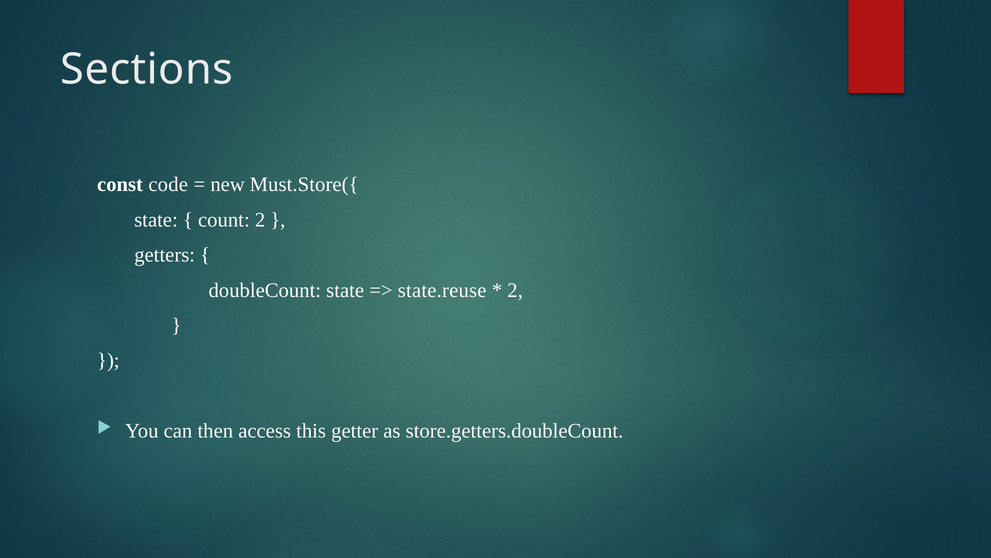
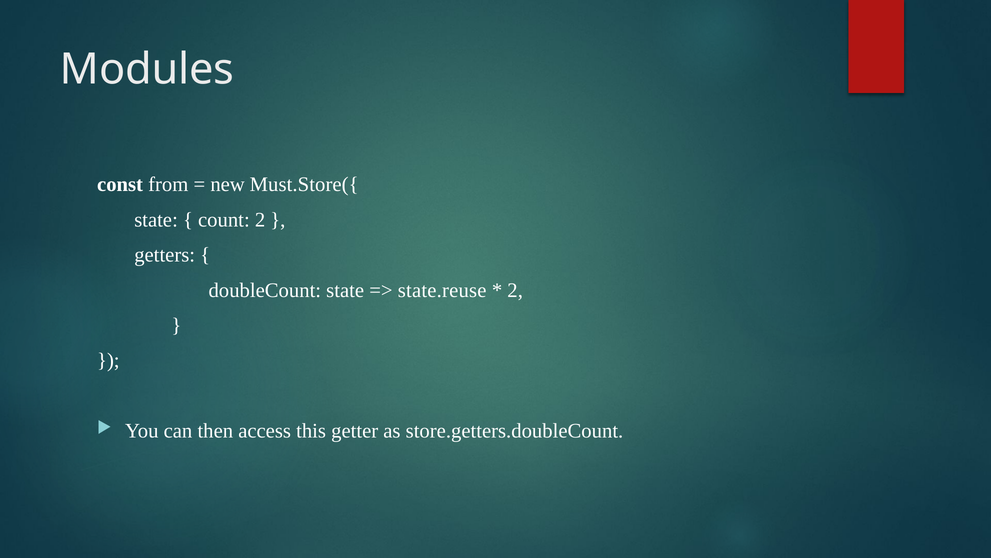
Sections: Sections -> Modules
code: code -> from
